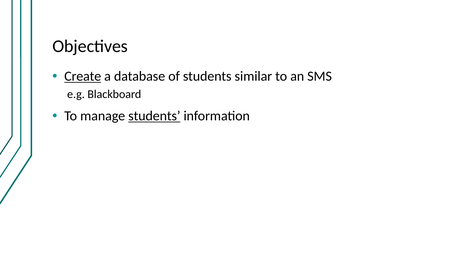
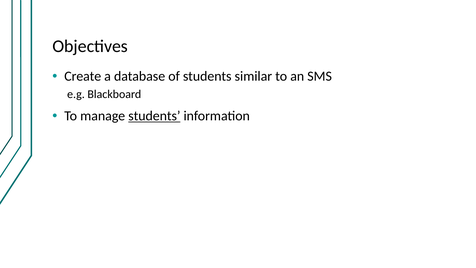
Create underline: present -> none
